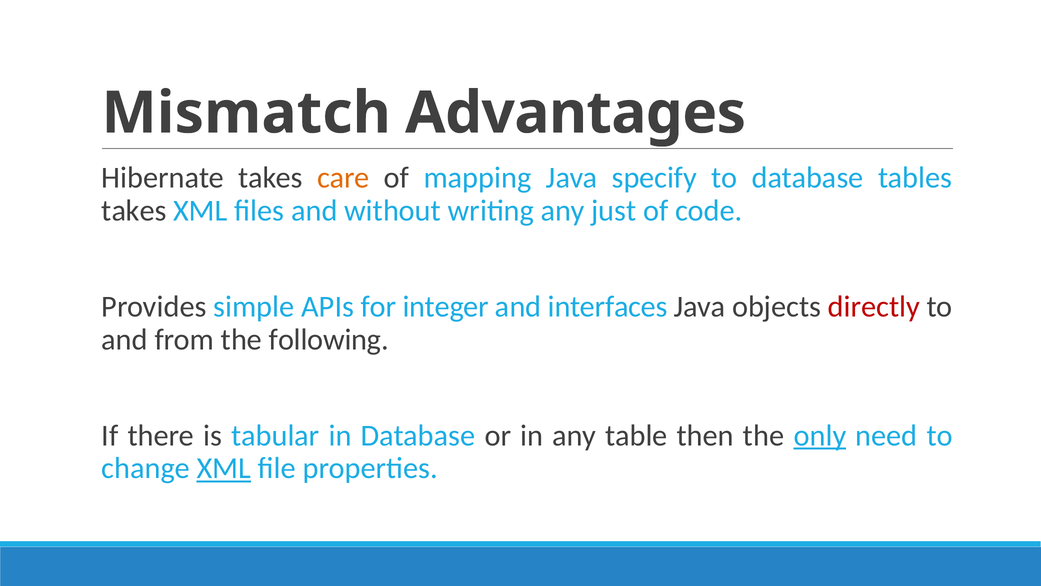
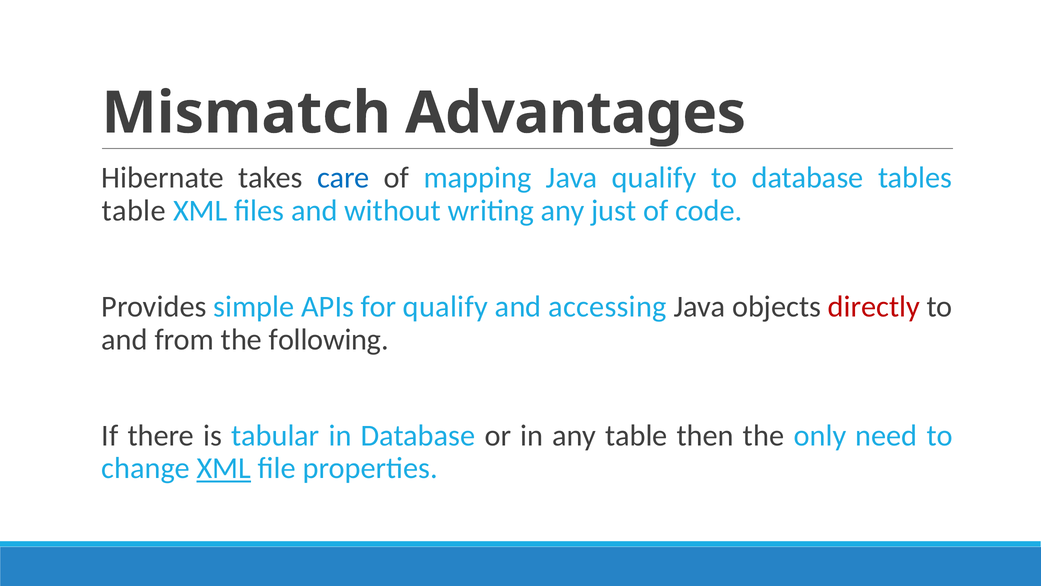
care colour: orange -> blue
Java specify: specify -> qualify
takes at (134, 211): takes -> table
for integer: integer -> qualify
interfaces: interfaces -> accessing
only underline: present -> none
